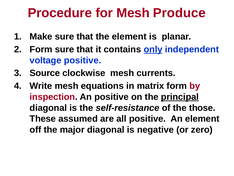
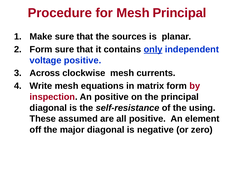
Mesh Produce: Produce -> Principal
the element: element -> sources
Source: Source -> Across
principal at (180, 97) underline: present -> none
those: those -> using
